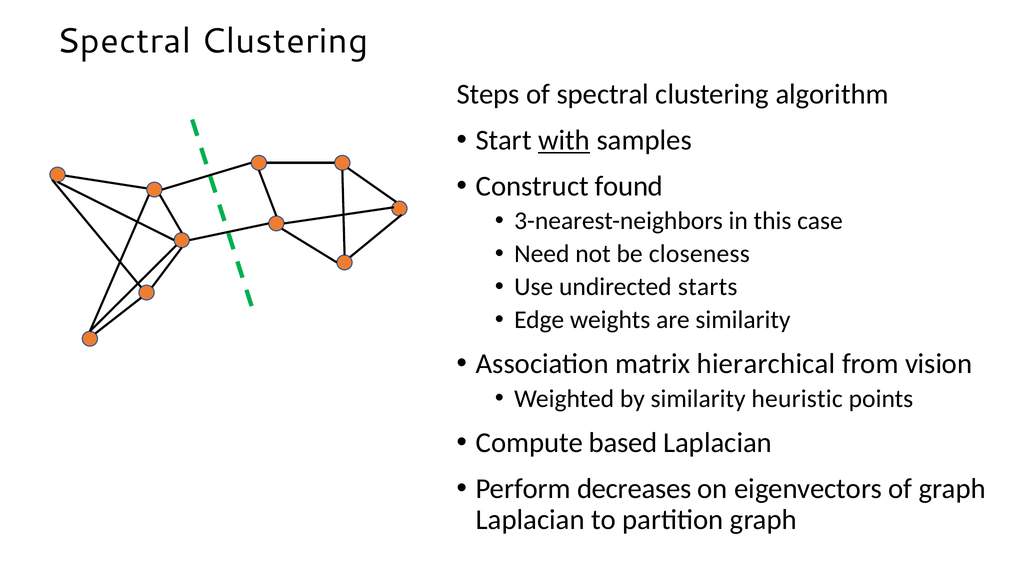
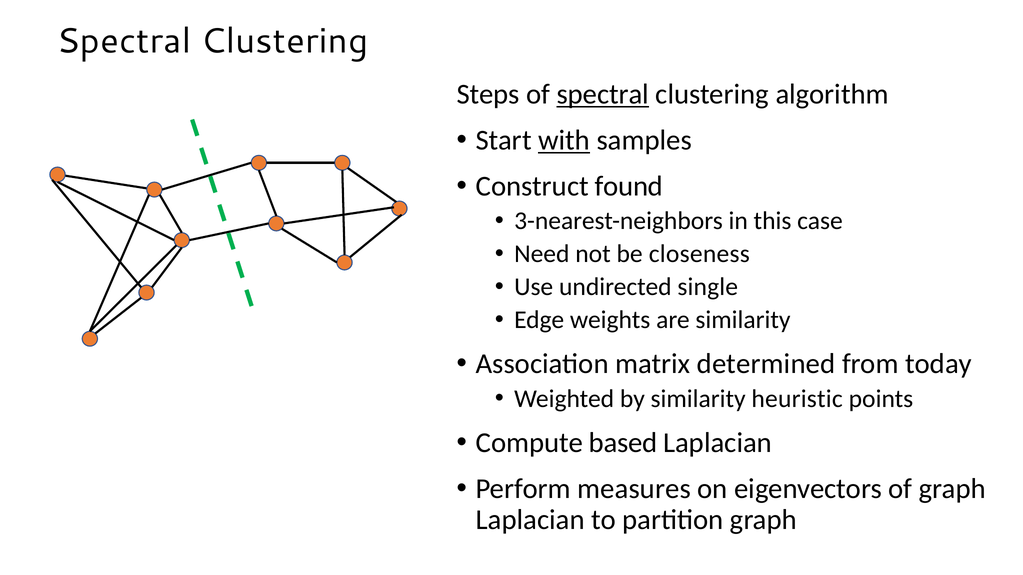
spectral at (603, 94) underline: none -> present
starts: starts -> single
hierarchical: hierarchical -> determined
vision: vision -> today
decreases: decreases -> measures
